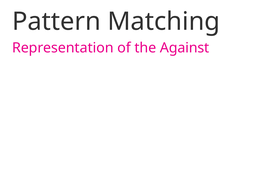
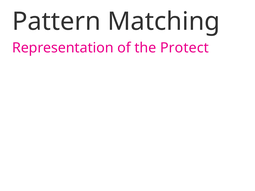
Against: Against -> Protect
